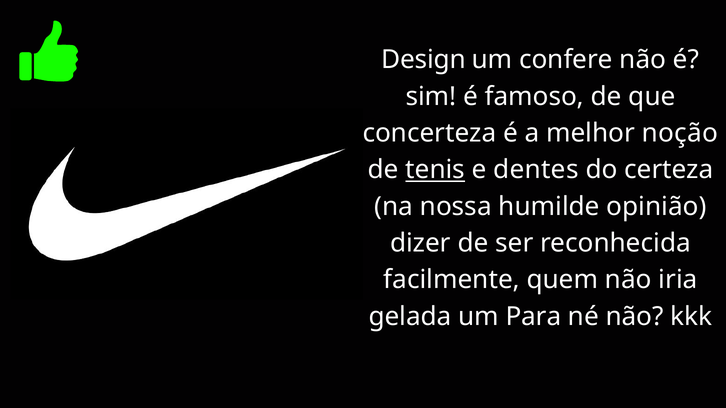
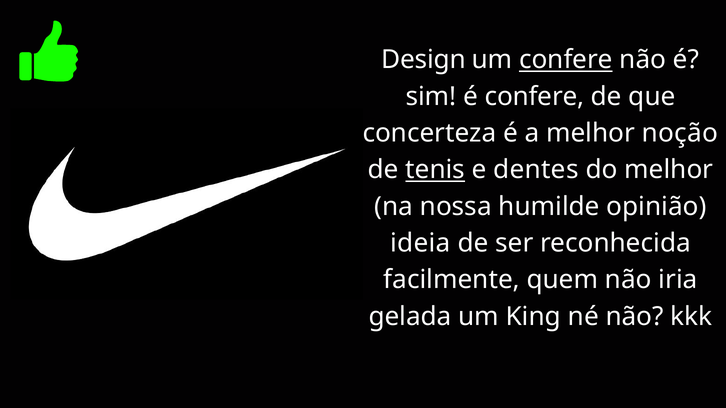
confere at (566, 60) underline: none -> present
é famoso: famoso -> confere
do certeza: certeza -> melhor
dizer: dizer -> ideia
Para: Para -> King
